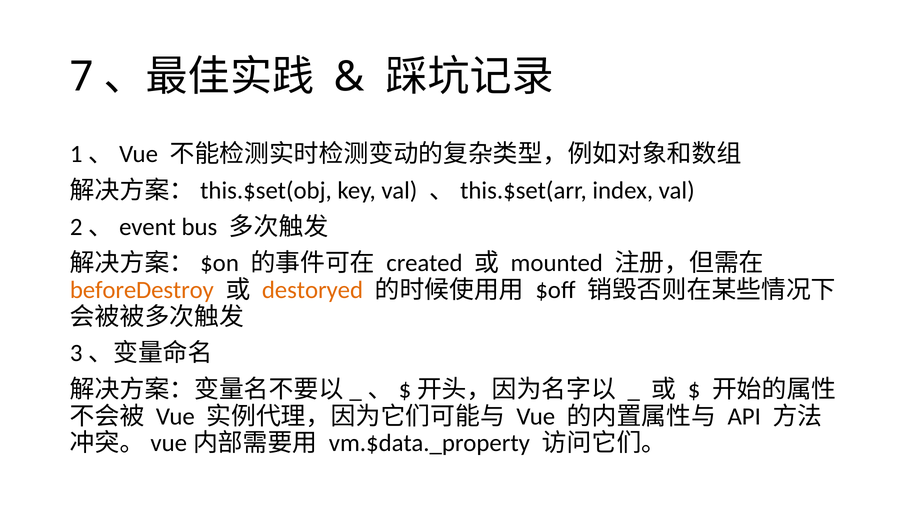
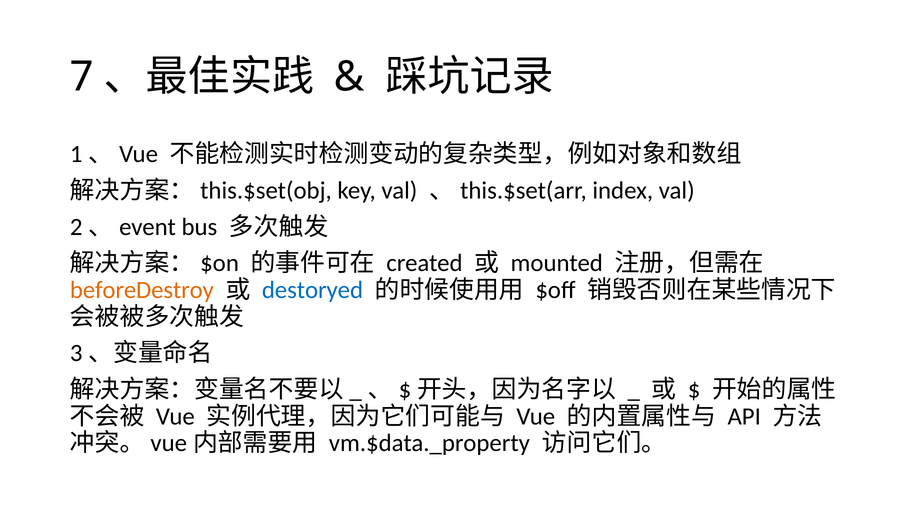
destoryed colour: orange -> blue
